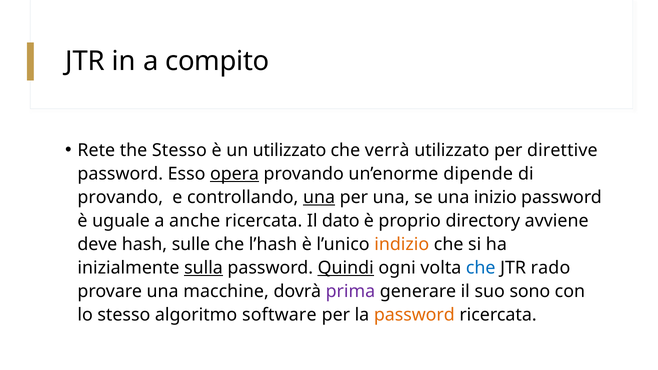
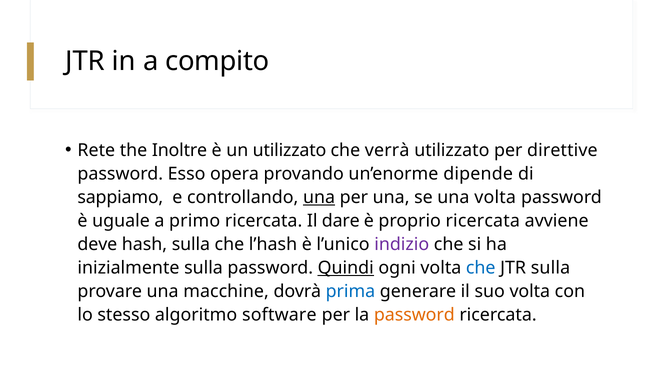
the Stesso: Stesso -> Inoltre
opera underline: present -> none
provando at (120, 197): provando -> sappiamo
una inizio: inizio -> volta
anche: anche -> primo
dato: dato -> dare
proprio directory: directory -> ricercata
hash sulle: sulle -> sulla
indizio colour: orange -> purple
sulla at (203, 268) underline: present -> none
JTR rado: rado -> sulla
prima colour: purple -> blue
suo sono: sono -> volta
